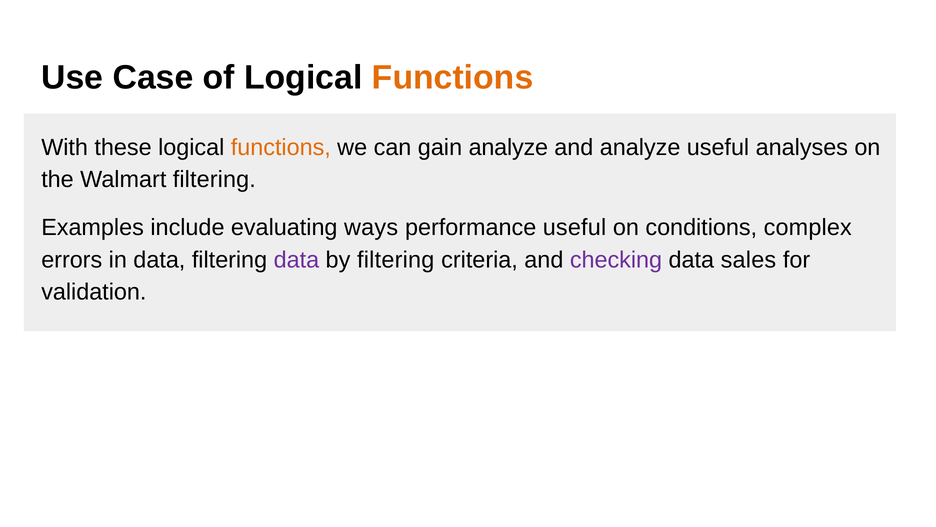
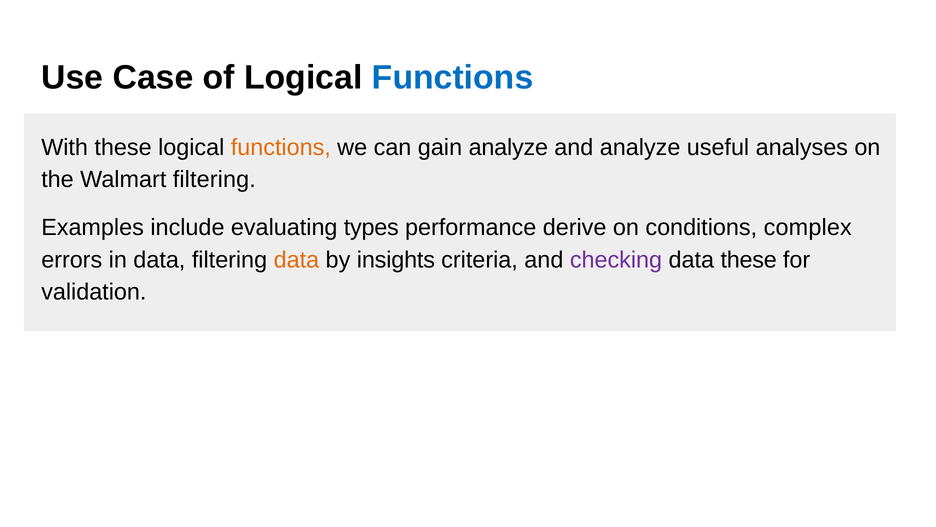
Functions at (453, 78) colour: orange -> blue
ways: ways -> types
performance useful: useful -> derive
data at (296, 260) colour: purple -> orange
by filtering: filtering -> insights
data sales: sales -> these
